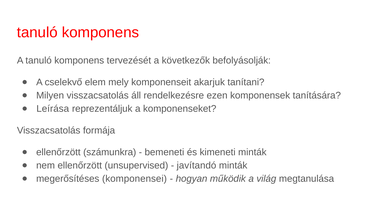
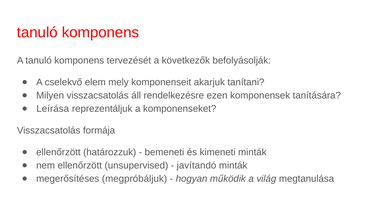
számunkra: számunkra -> határozzuk
komponensei: komponensei -> megpróbáljuk
